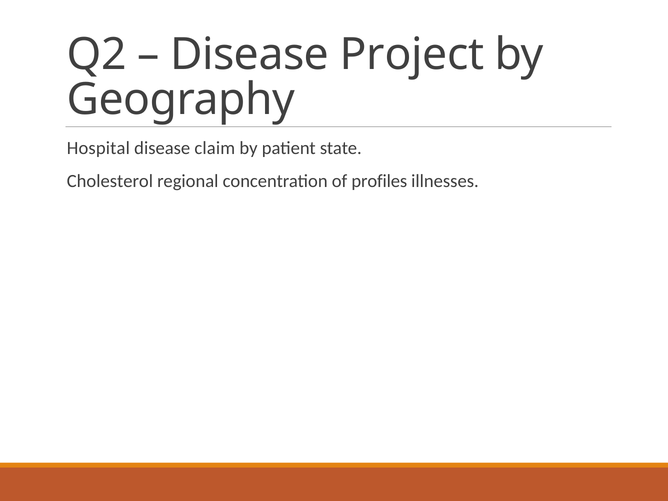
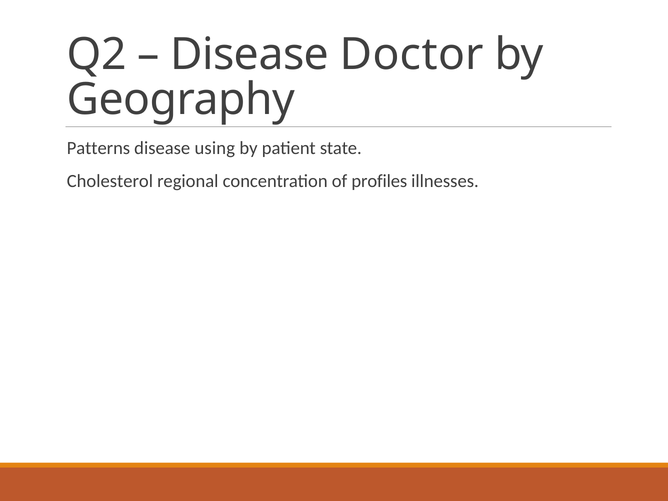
Project: Project -> Doctor
Hospital: Hospital -> Patterns
claim: claim -> using
